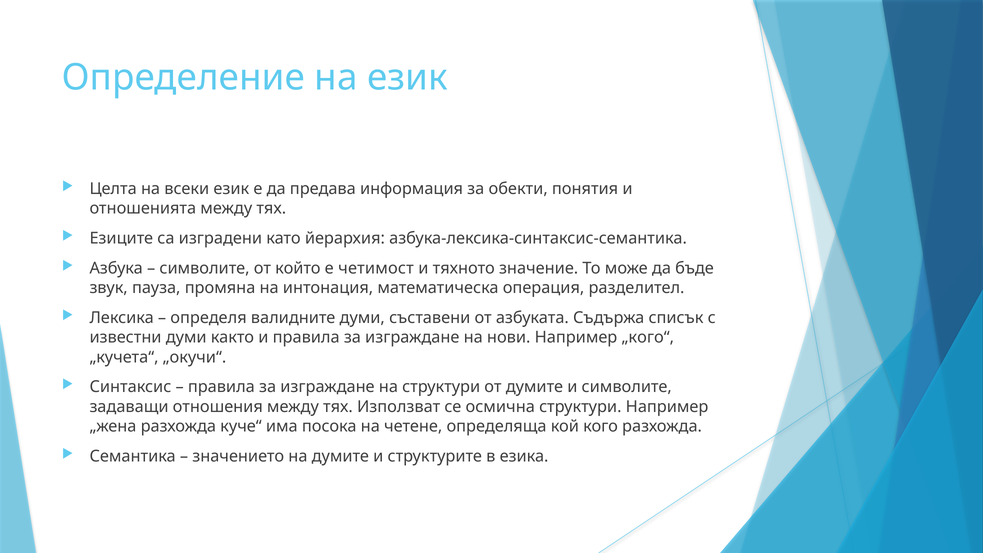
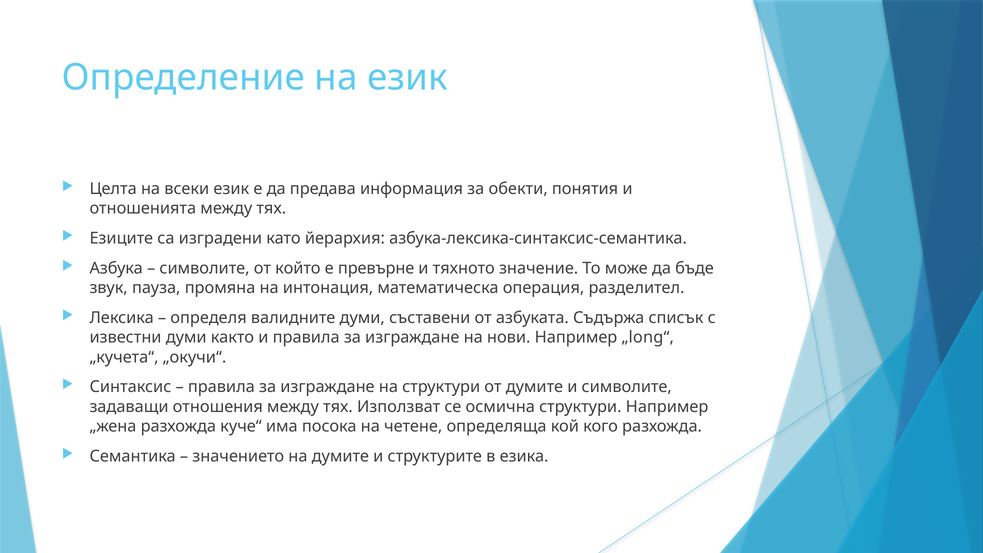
четимост: четимост -> превърне
„кого“: „кого“ -> „long“
